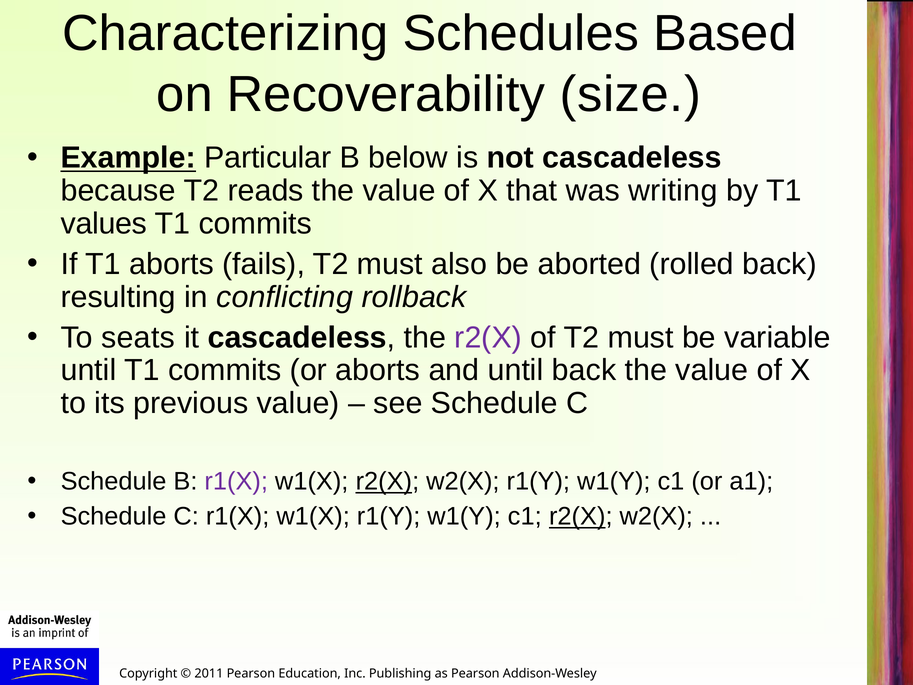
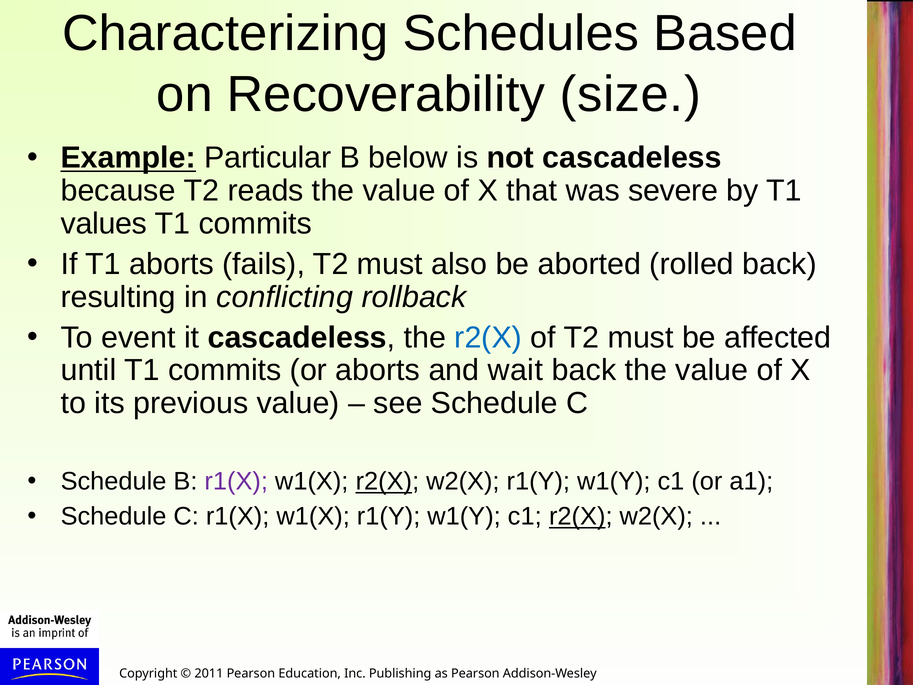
writing: writing -> severe
seats: seats -> event
r2(X at (488, 337) colour: purple -> blue
variable: variable -> affected
and until: until -> wait
